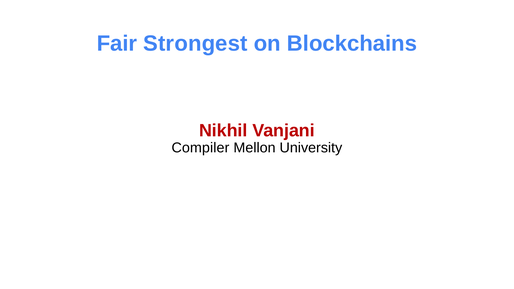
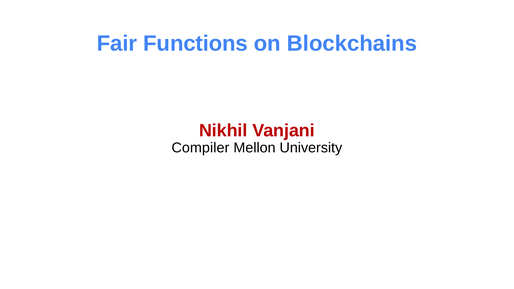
Strongest: Strongest -> Functions
